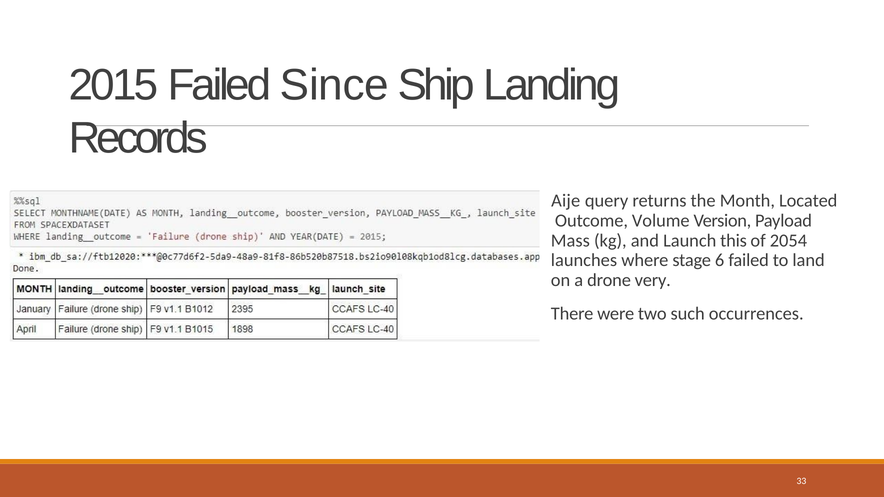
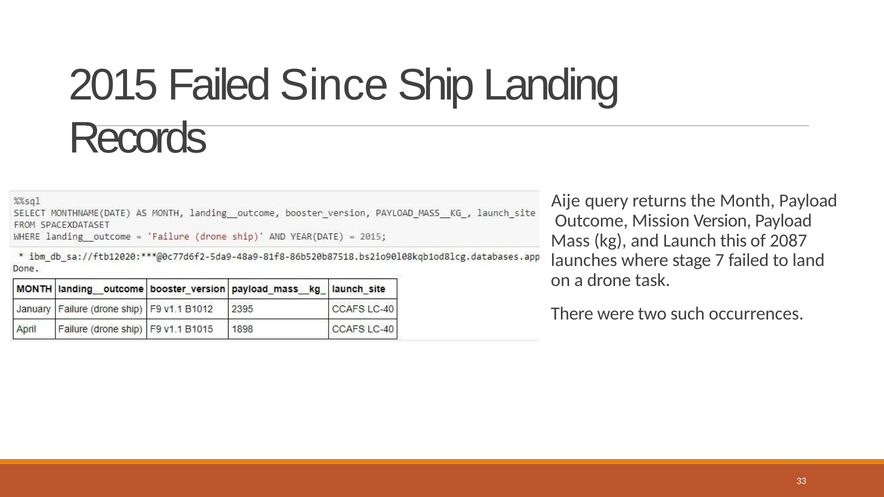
Month Located: Located -> Payload
Volume: Volume -> Mission
2054: 2054 -> 2087
6: 6 -> 7
very: very -> task
